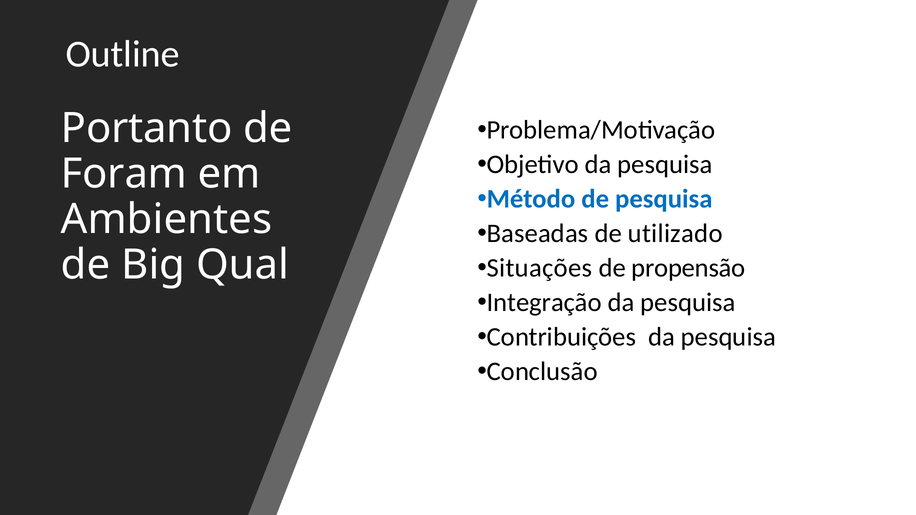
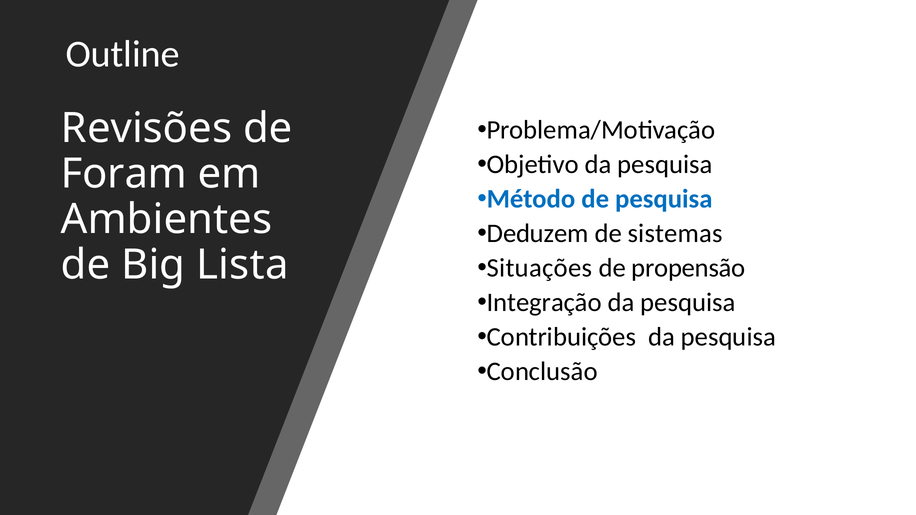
Portanto: Portanto -> Revisões
Baseadas: Baseadas -> Deduzem
utilizado: utilizado -> sistemas
Qual: Qual -> Lista
